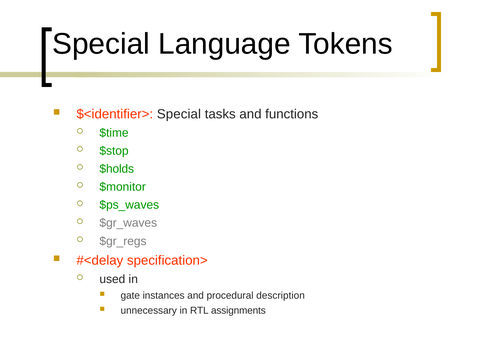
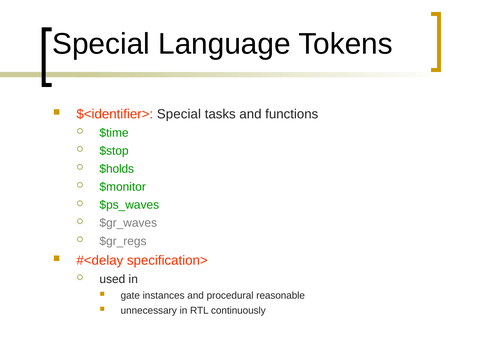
description: description -> reasonable
assignments: assignments -> continuously
